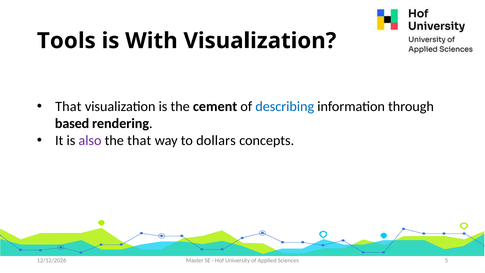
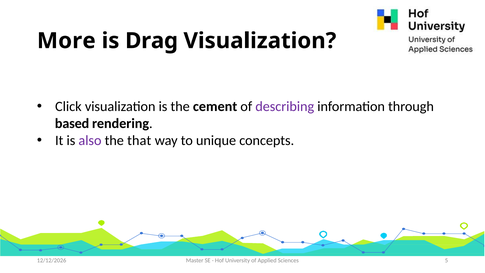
Tools: Tools -> More
With: With -> Drag
That at (68, 106): That -> Click
describing colour: blue -> purple
dollars: dollars -> unique
